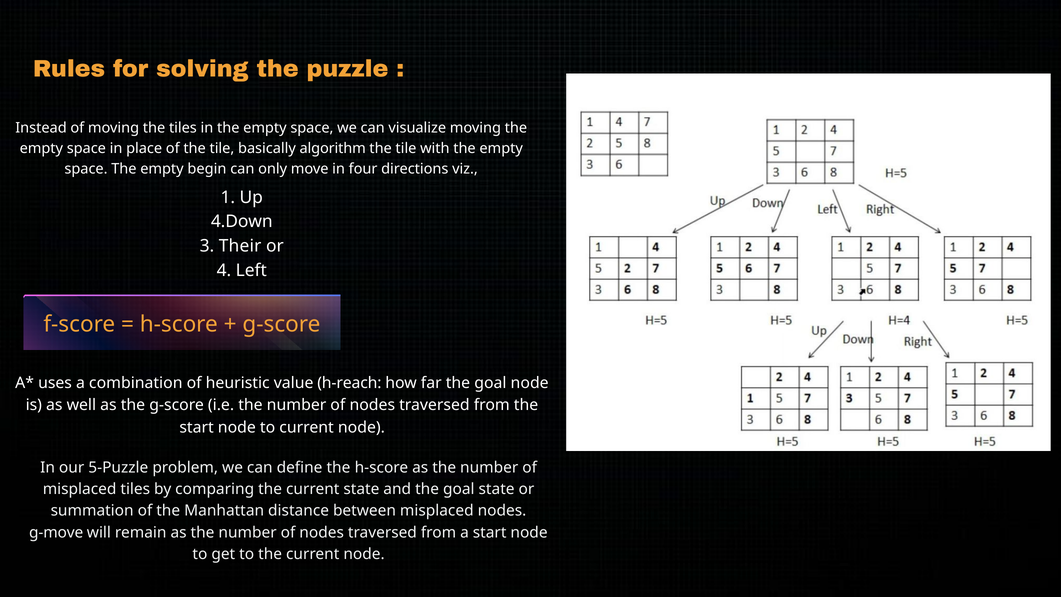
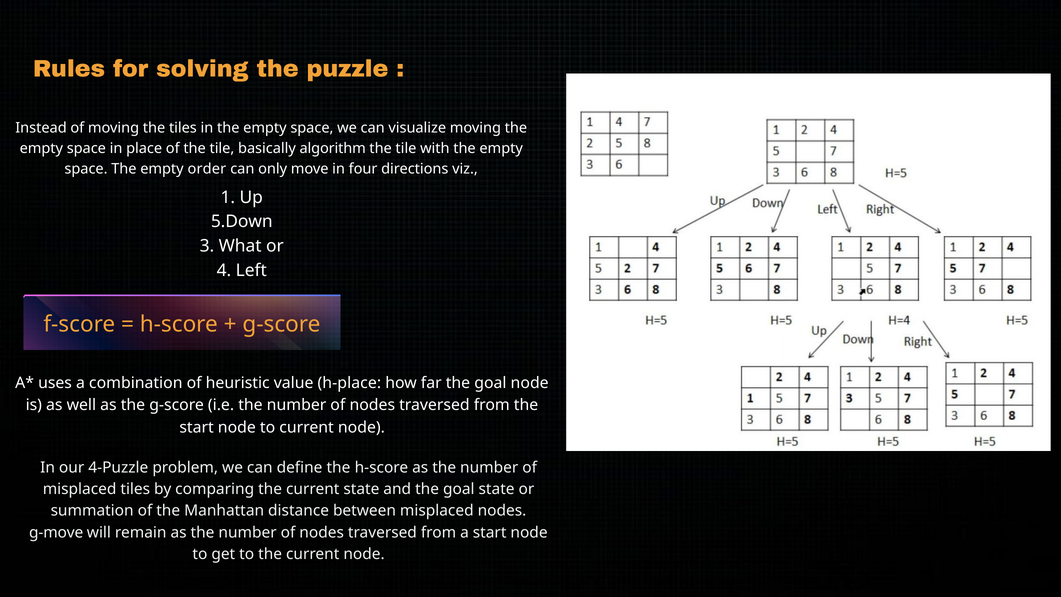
begin: begin -> order
4.Down: 4.Down -> 5.Down
Their: Their -> What
h-reach: h-reach -> h-place
5-Puzzle: 5-Puzzle -> 4-Puzzle
